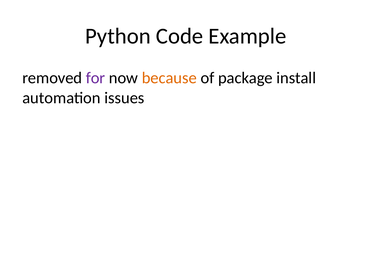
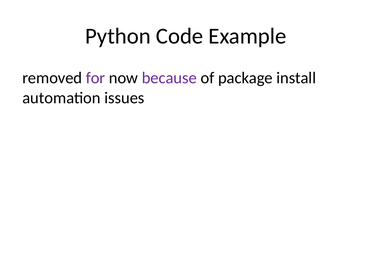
because colour: orange -> purple
